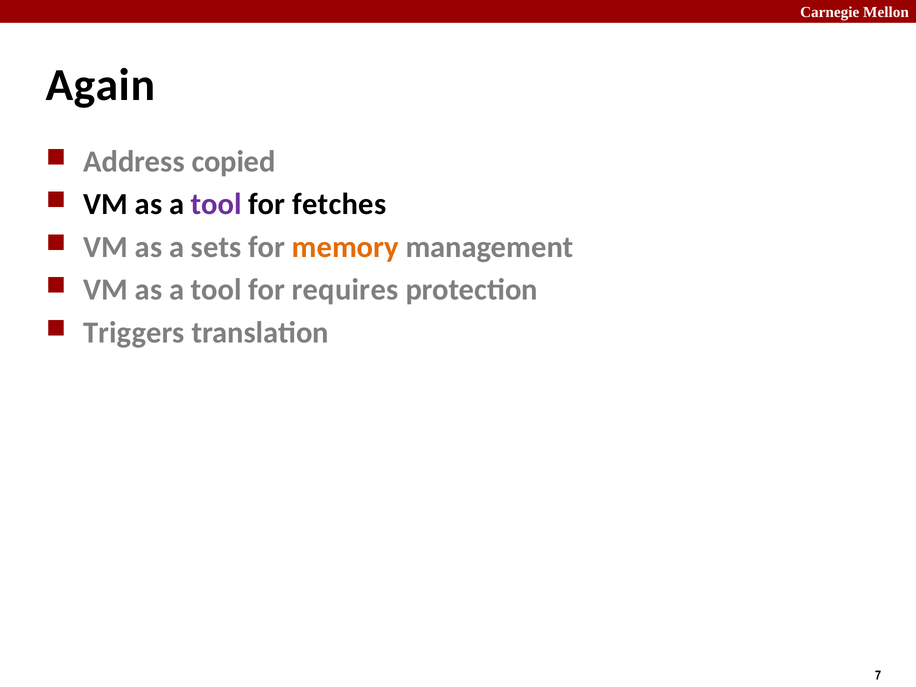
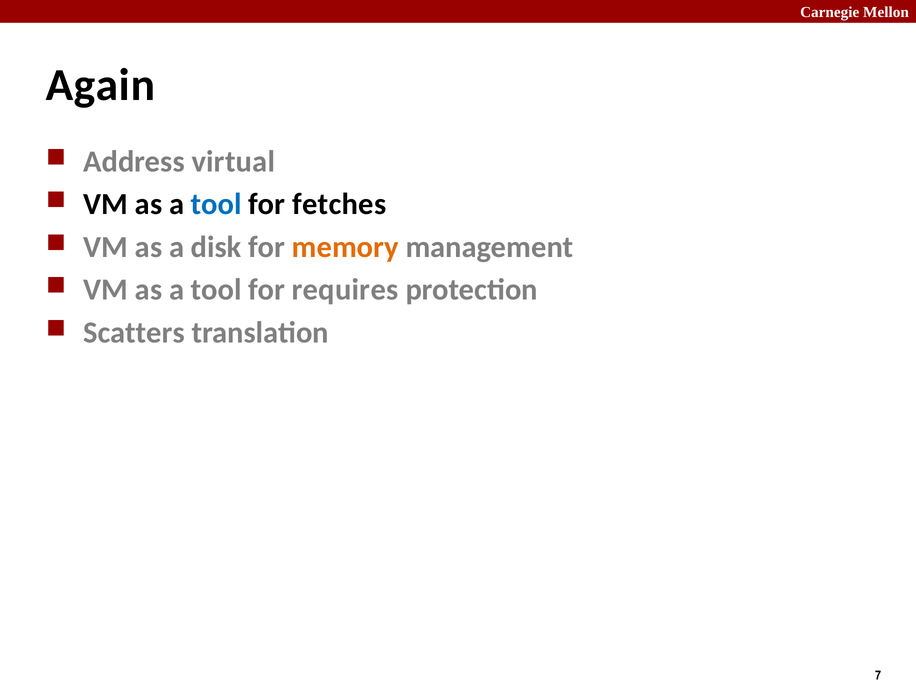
copied: copied -> virtual
tool at (216, 204) colour: purple -> blue
sets: sets -> disk
Triggers: Triggers -> Scatters
